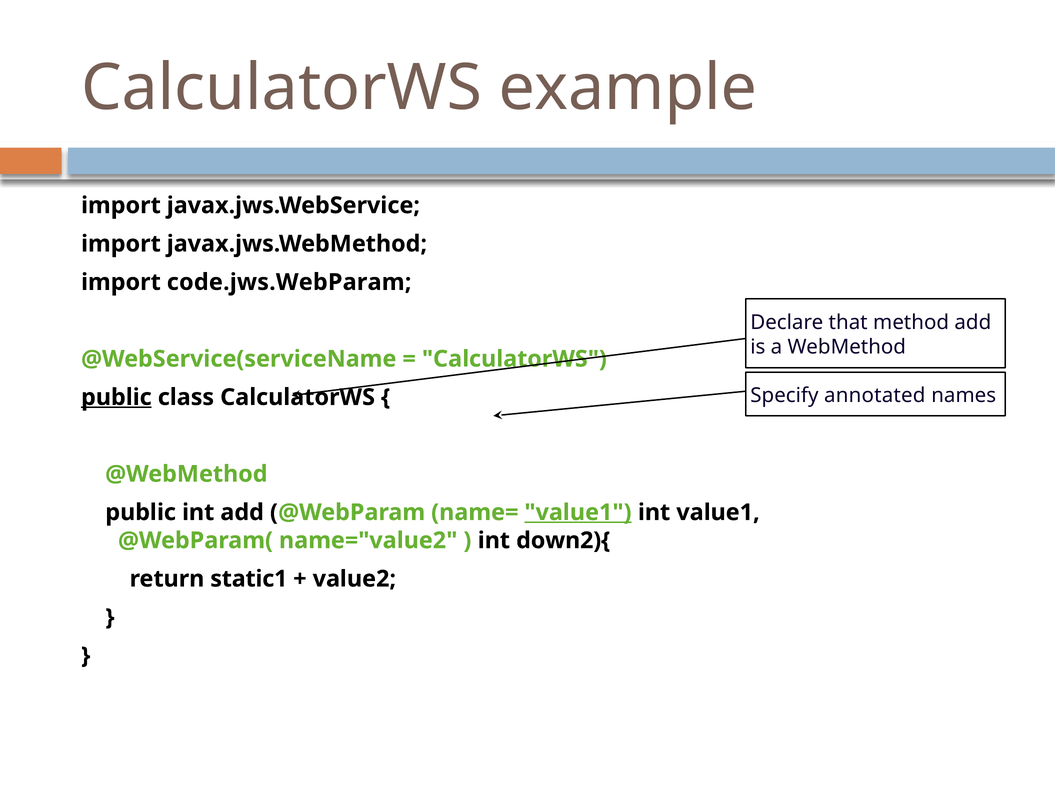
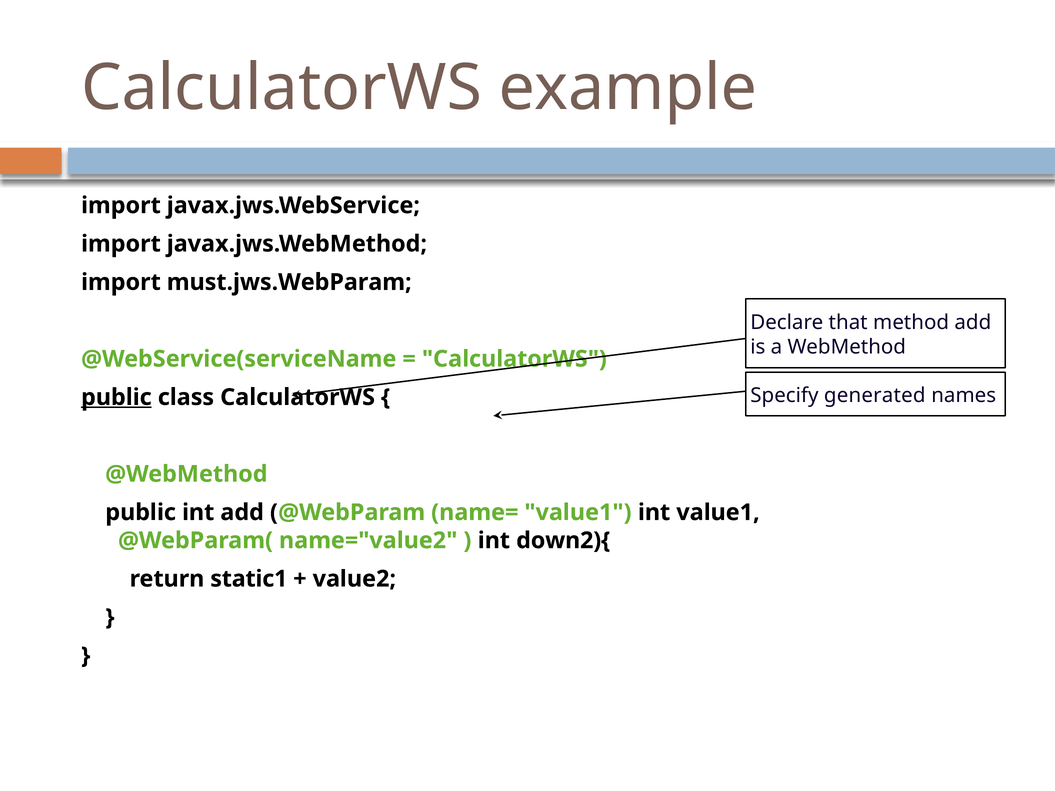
code.jws.WebParam: code.jws.WebParam -> must.jws.WebParam
annotated: annotated -> generated
value1 at (578, 513) underline: present -> none
